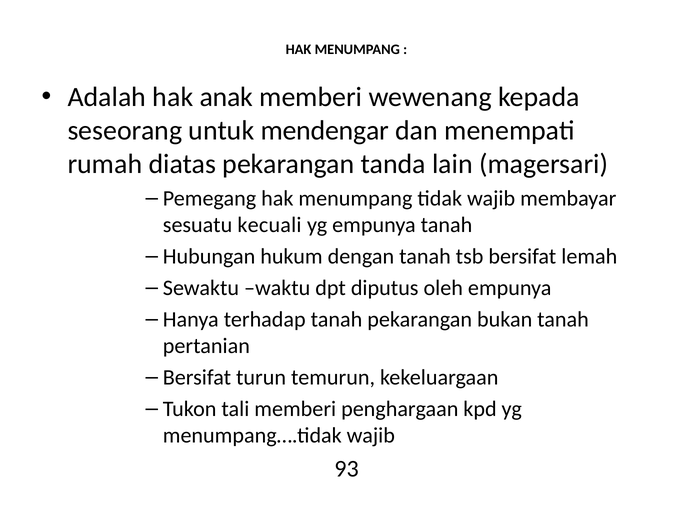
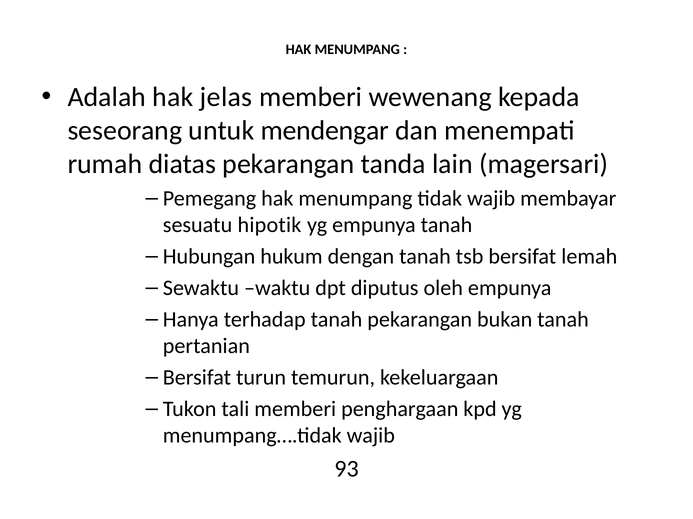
anak: anak -> jelas
kecuali: kecuali -> hipotik
